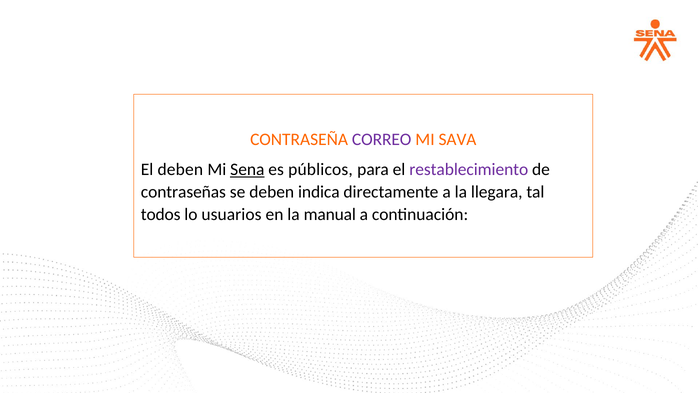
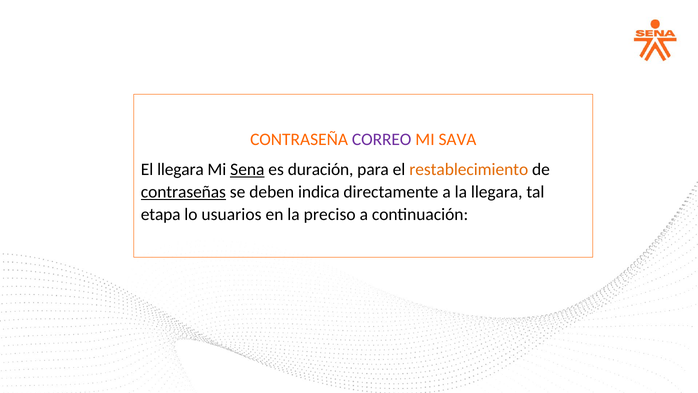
El deben: deben -> llegara
públicos: públicos -> duración
restablecimiento colour: purple -> orange
contraseñas underline: none -> present
todos: todos -> etapa
manual: manual -> preciso
